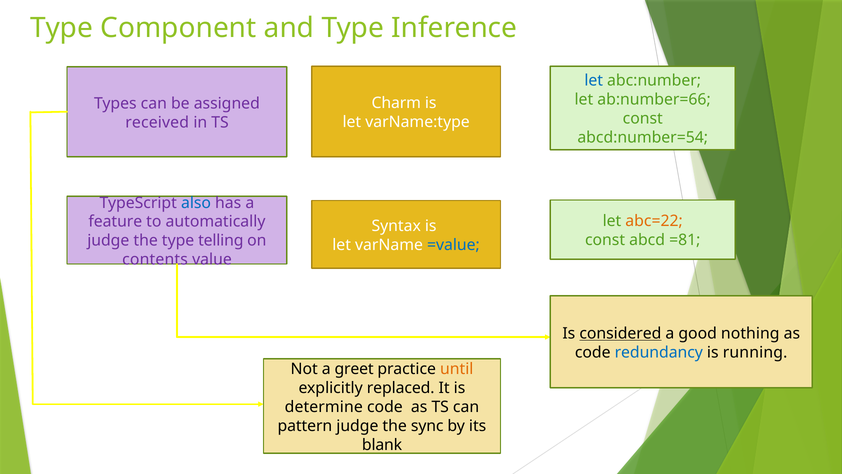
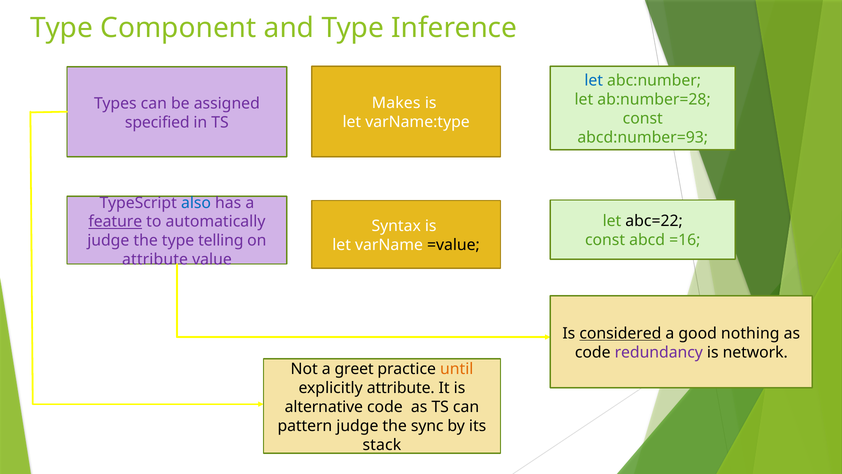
ab:number=66: ab:number=66 -> ab:number=28
Charm: Charm -> Makes
received: received -> specified
abcd:number=54: abcd:number=54 -> abcd:number=93
abc=22 colour: orange -> black
feature underline: none -> present
=81: =81 -> =16
=value colour: blue -> black
contents at (155, 259): contents -> attribute
redundancy colour: blue -> purple
running: running -> network
explicitly replaced: replaced -> attribute
determine: determine -> alternative
blank: blank -> stack
